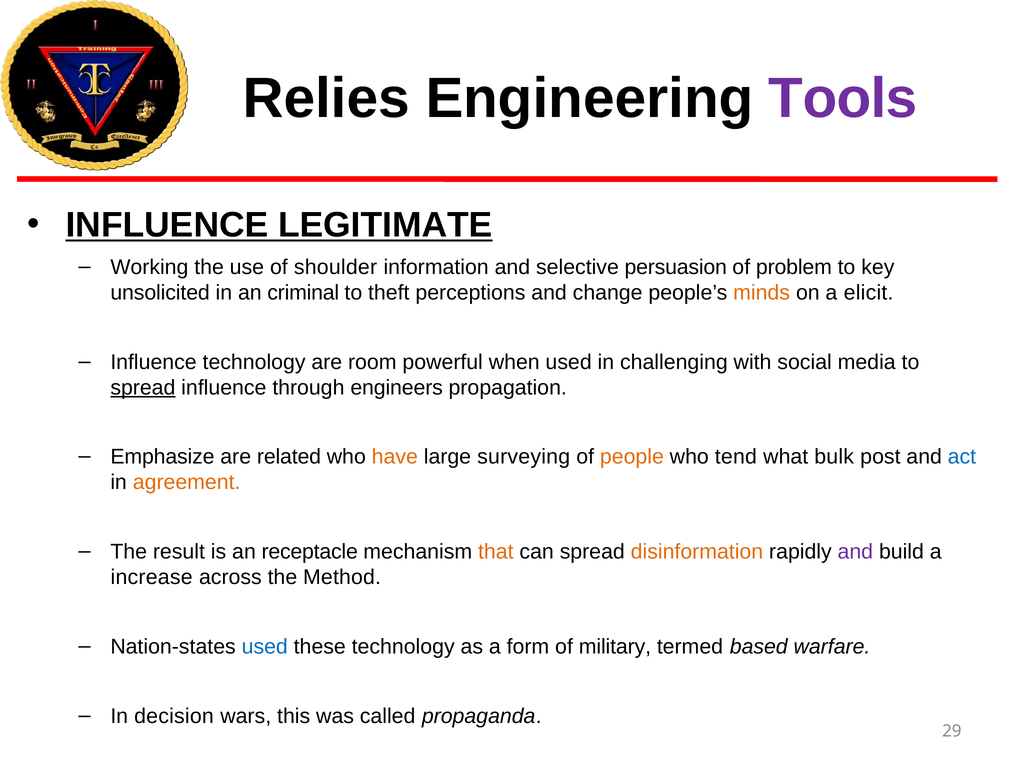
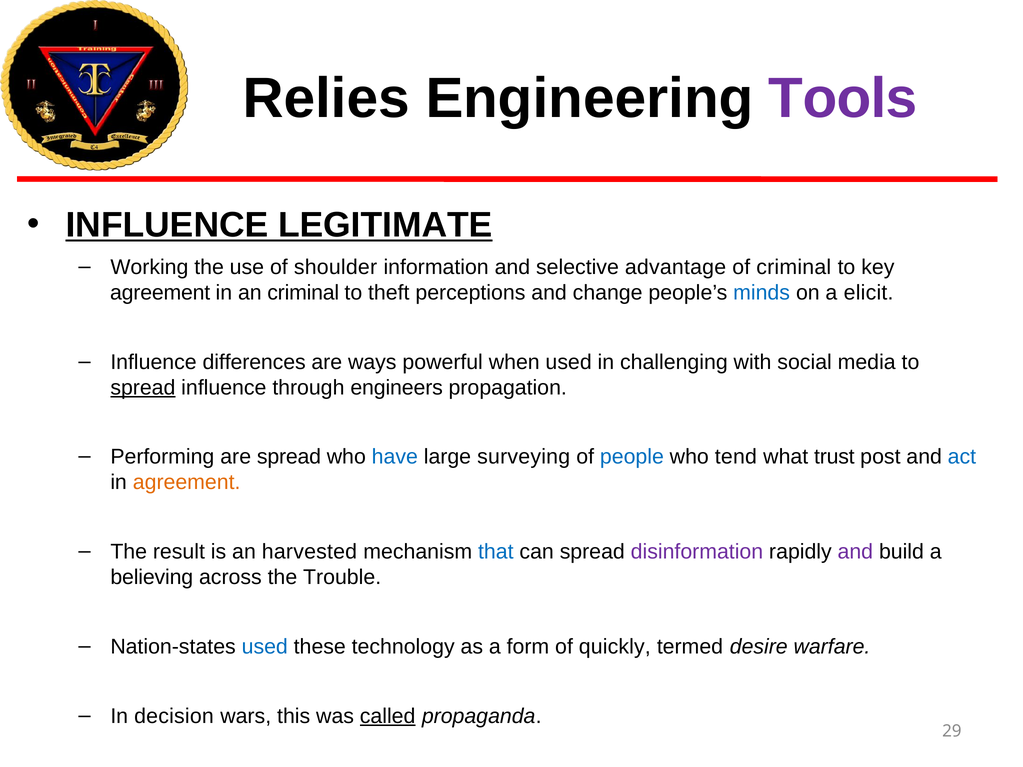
persuasion: persuasion -> advantage
of problem: problem -> criminal
unsolicited at (160, 293): unsolicited -> agreement
minds colour: orange -> blue
Influence technology: technology -> differences
room: room -> ways
Emphasize: Emphasize -> Performing
are related: related -> spread
have colour: orange -> blue
people colour: orange -> blue
bulk: bulk -> trust
receptacle: receptacle -> harvested
that colour: orange -> blue
disinformation colour: orange -> purple
increase: increase -> believing
Method: Method -> Trouble
military: military -> quickly
based: based -> desire
called underline: none -> present
